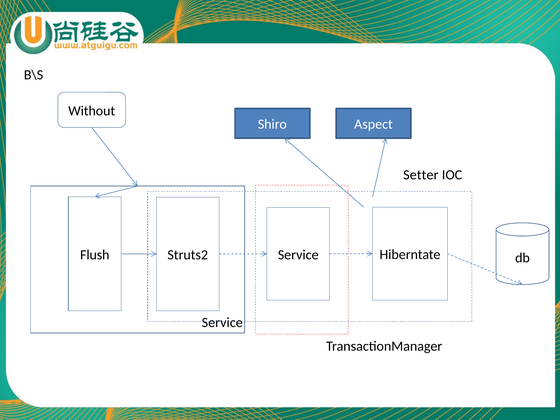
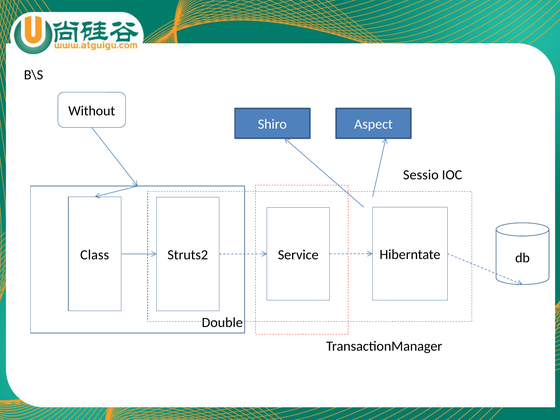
Setter: Setter -> Sessio
Flush: Flush -> Class
Service at (222, 322): Service -> Double
